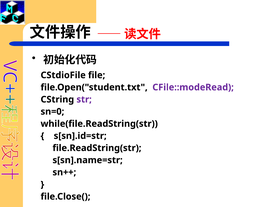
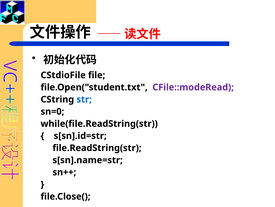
str colour: purple -> blue
